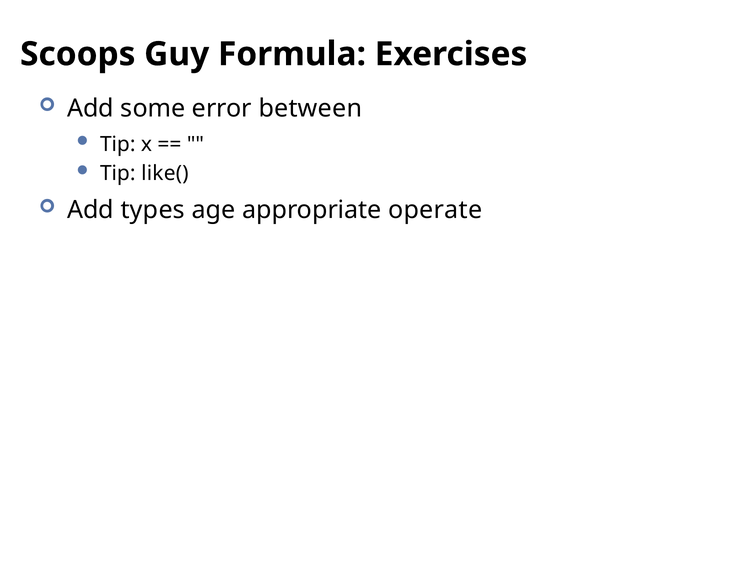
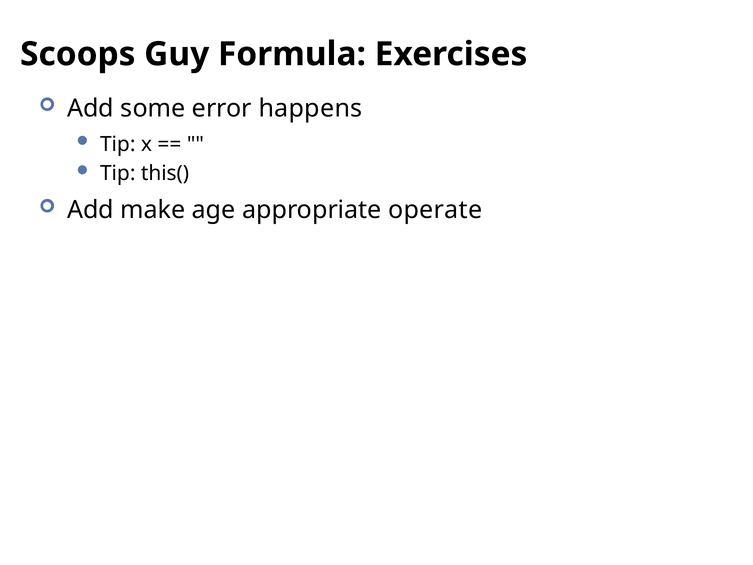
between: between -> happens
like(: like( -> this(
types: types -> make
